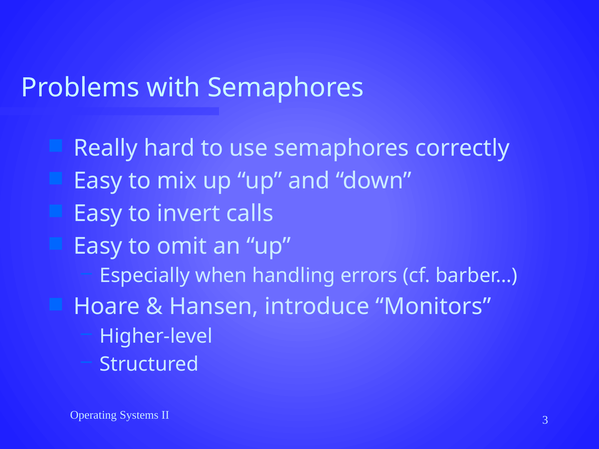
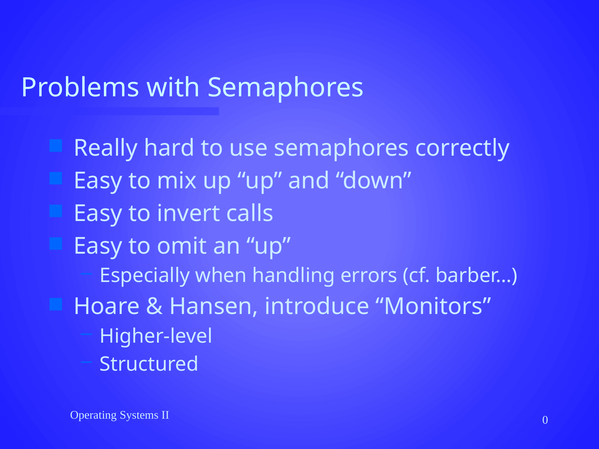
3: 3 -> 0
